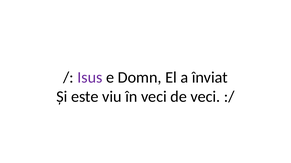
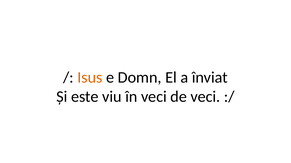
Isus colour: purple -> orange
